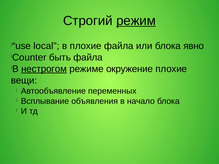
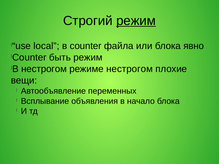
в плохие: плохие -> counter
быть файла: файла -> режим
нестрогом at (44, 69) underline: present -> none
режиме окружение: окружение -> нестрогом
